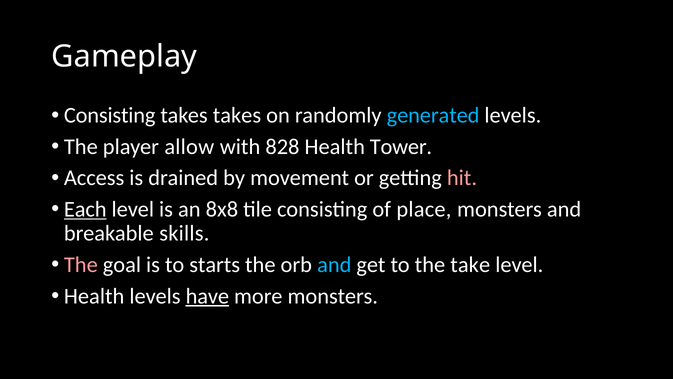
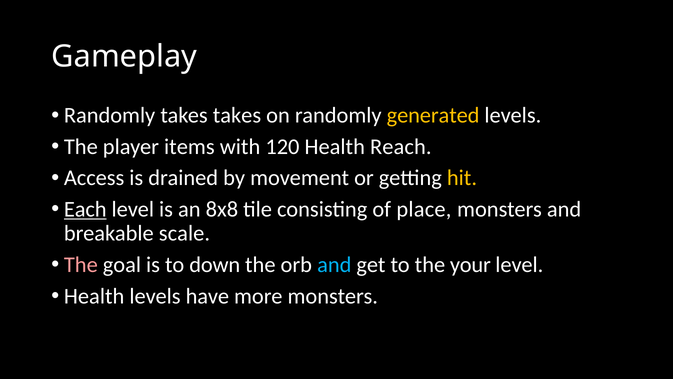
Consisting at (110, 115): Consisting -> Randomly
generated colour: light blue -> yellow
allow: allow -> items
828: 828 -> 120
Tower: Tower -> Reach
hit colour: pink -> yellow
skills: skills -> scale
starts: starts -> down
take: take -> your
have underline: present -> none
